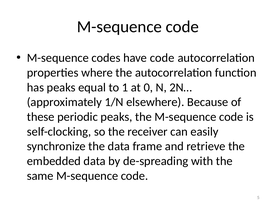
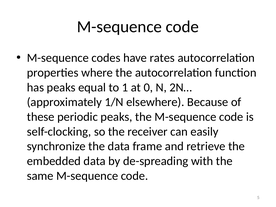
have code: code -> rates
